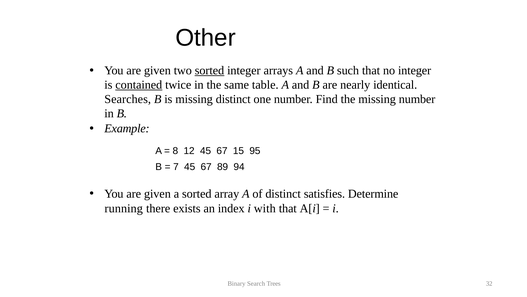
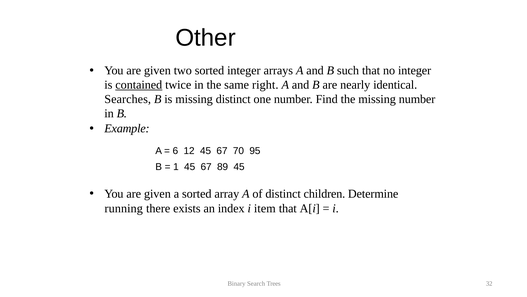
sorted at (209, 70) underline: present -> none
table: table -> right
8: 8 -> 6
15: 15 -> 70
7: 7 -> 1
89 94: 94 -> 45
satisfies: satisfies -> children
with: with -> item
